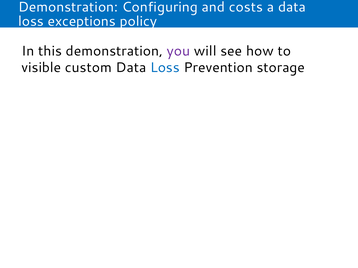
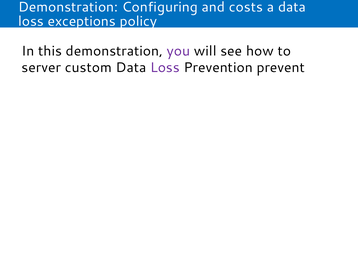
visible: visible -> server
Loss at (165, 68) colour: blue -> purple
storage: storage -> prevent
